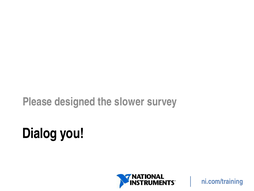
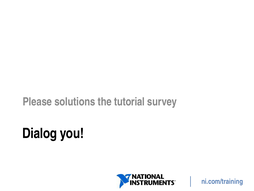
designed: designed -> solutions
slower: slower -> tutorial
